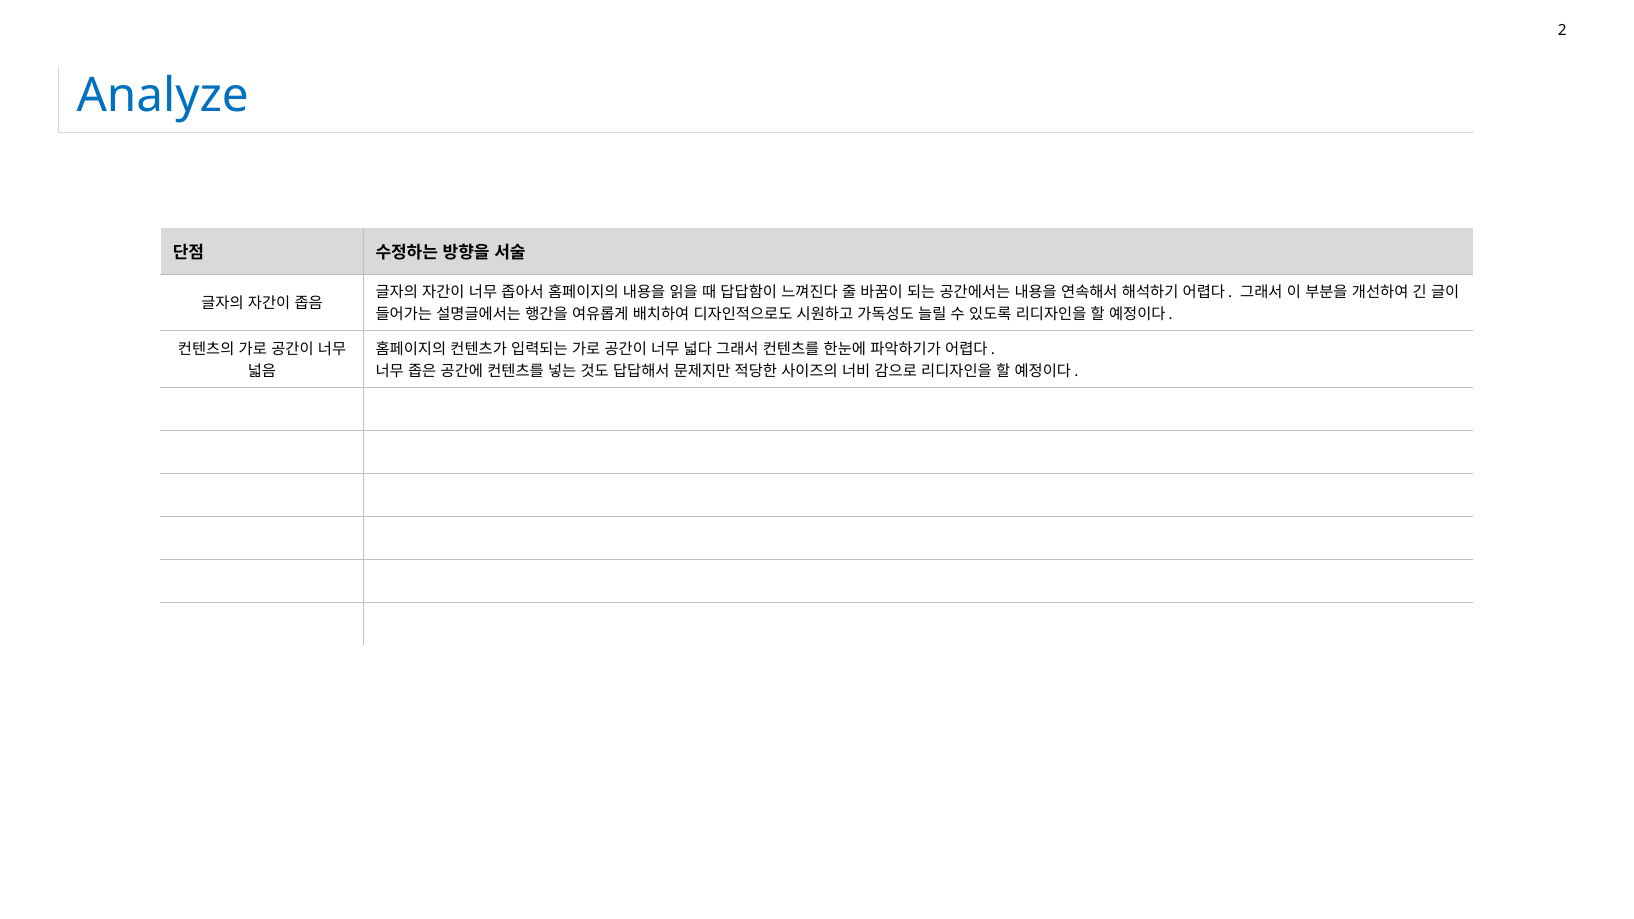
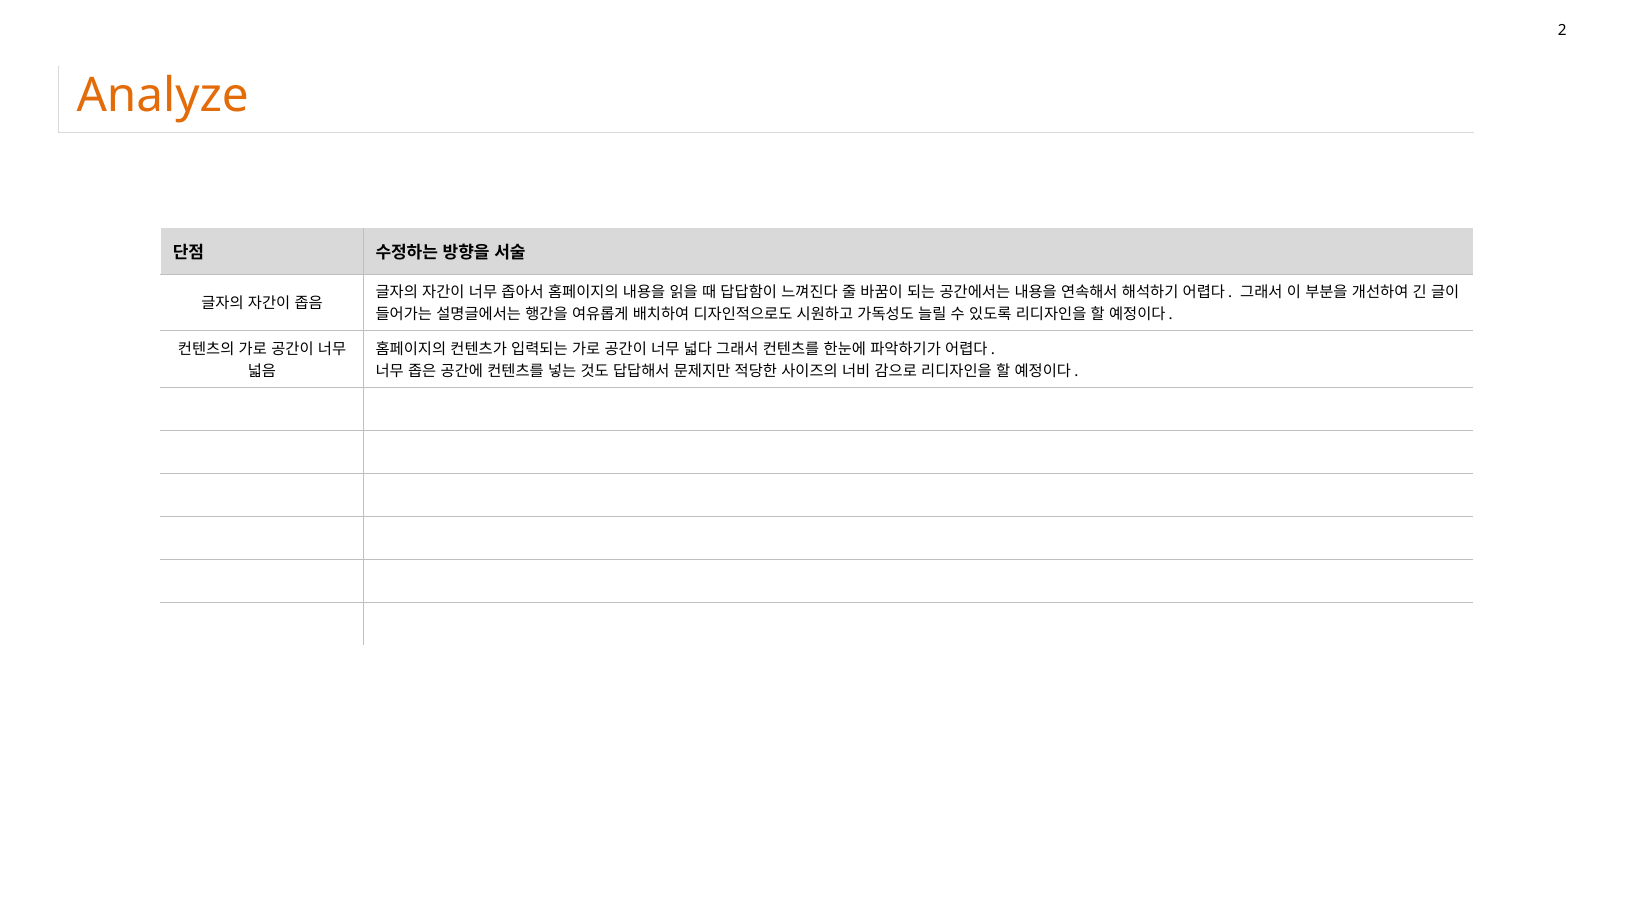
Analyze colour: blue -> orange
